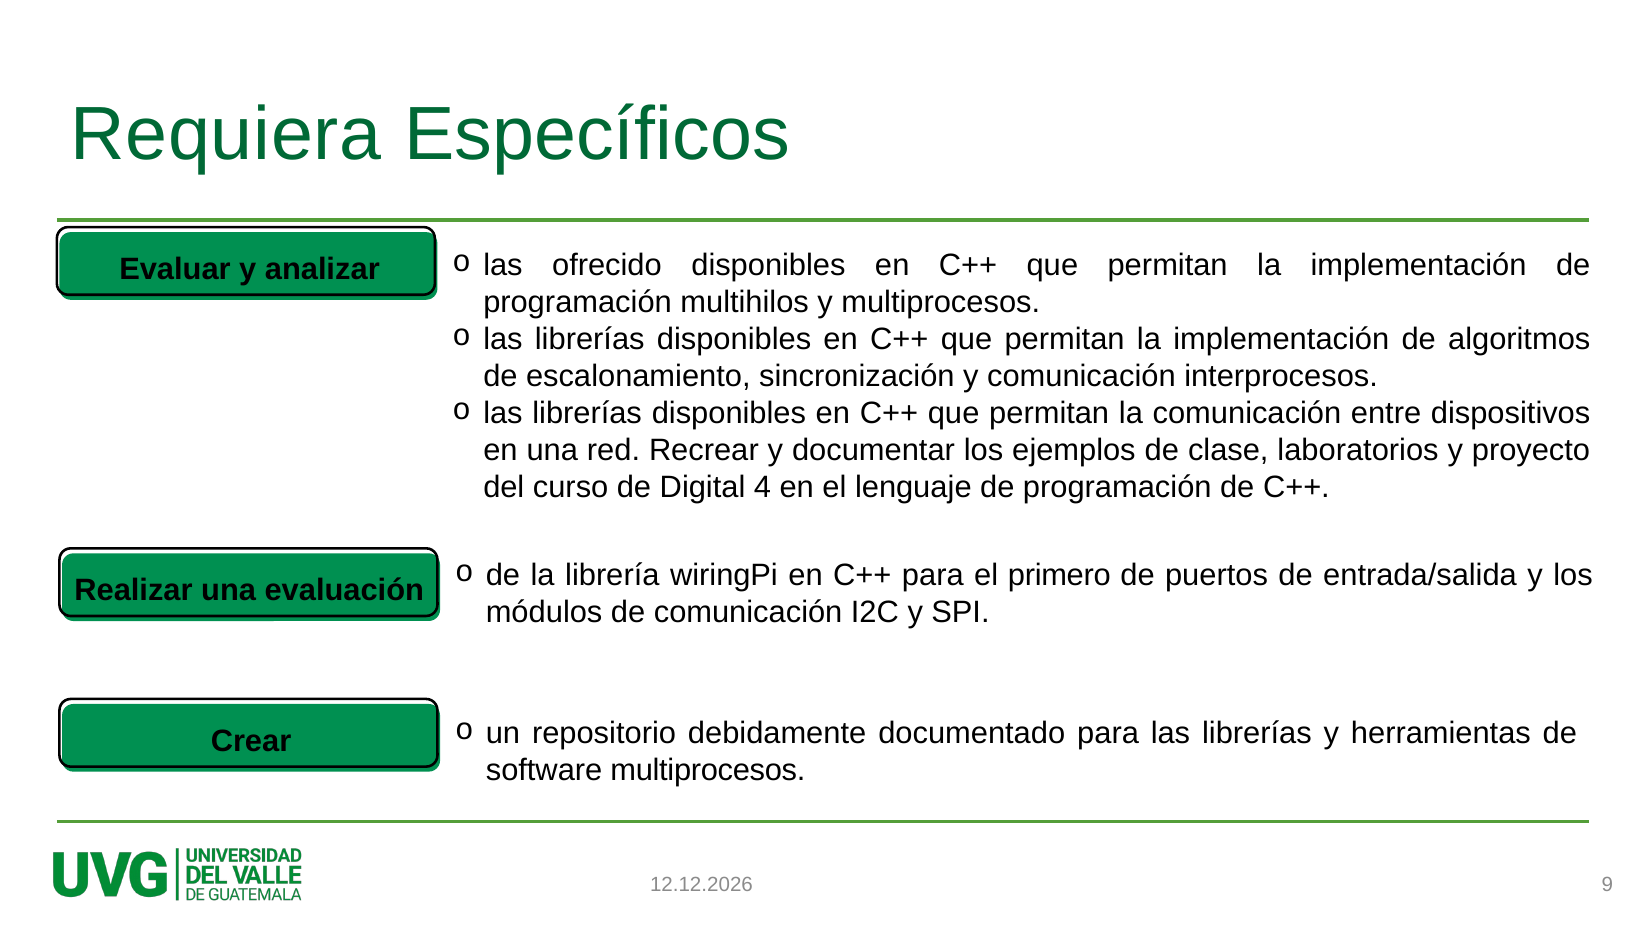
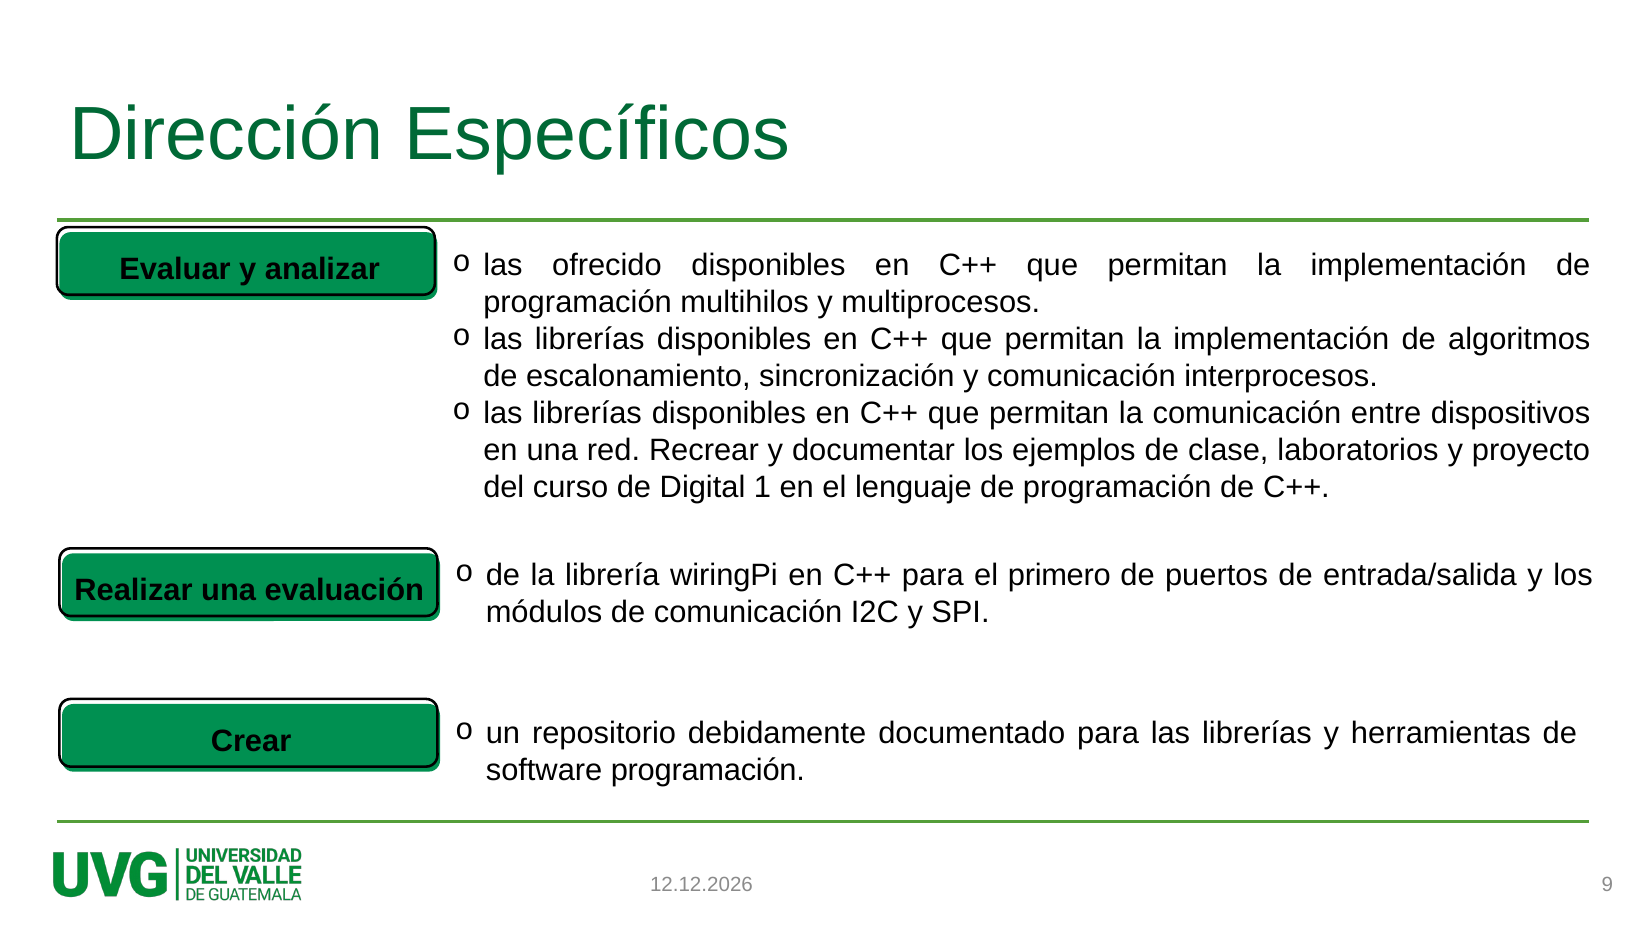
Requiera: Requiera -> Dirección
4: 4 -> 1
software multiprocesos: multiprocesos -> programación
